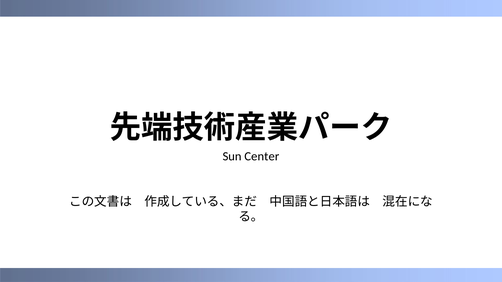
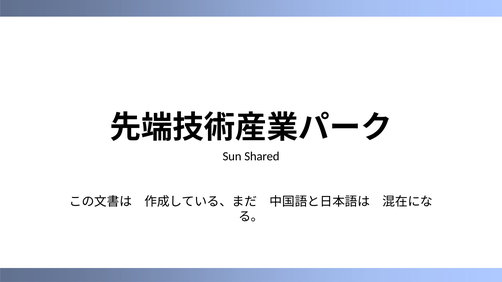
Center: Center -> Shared
